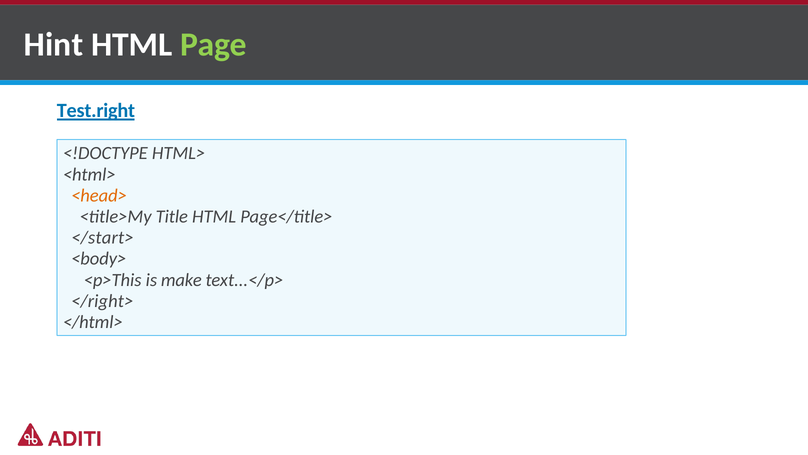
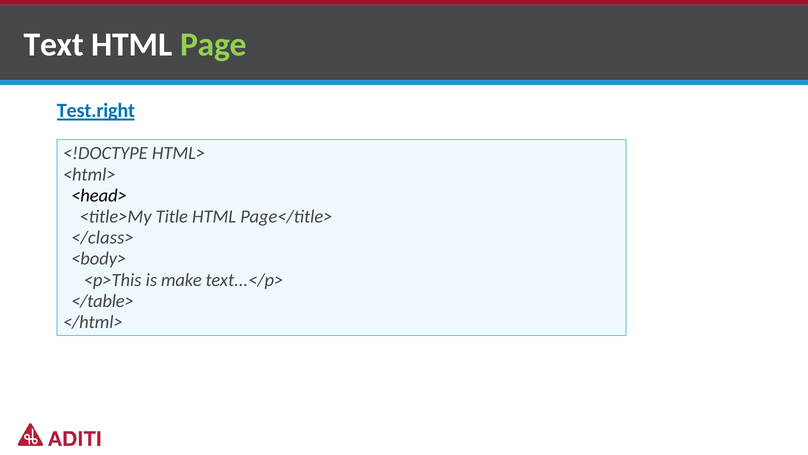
Hint: Hint -> Text
<head> colour: orange -> black
</start>: </start> -> </class>
</right>: </right> -> </table>
